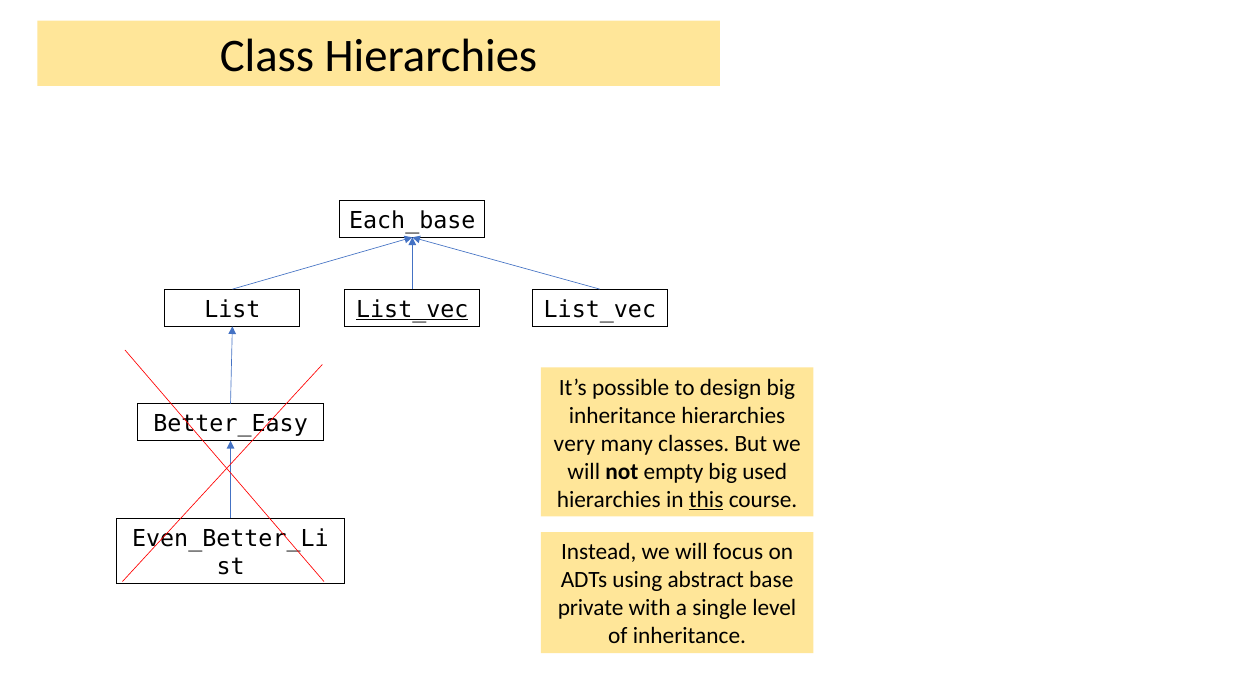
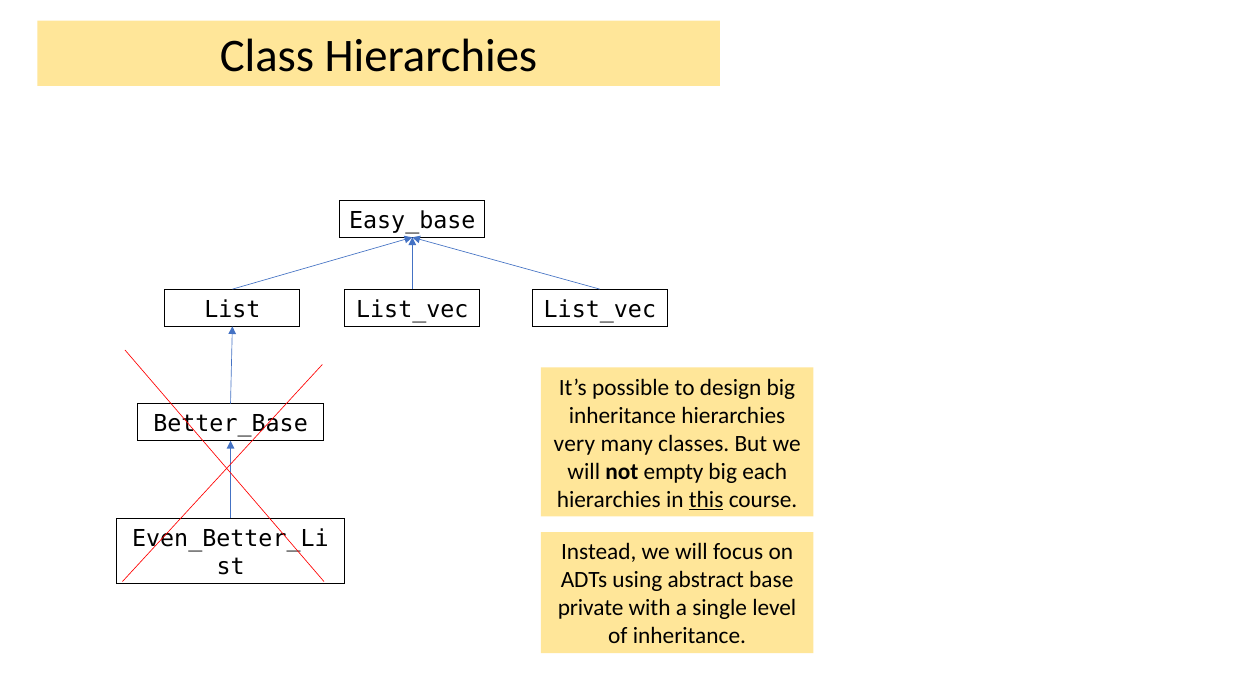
Each_base: Each_base -> Easy_base
List_vec at (412, 309) underline: present -> none
Better_Easy: Better_Easy -> Better_Base
used: used -> each
